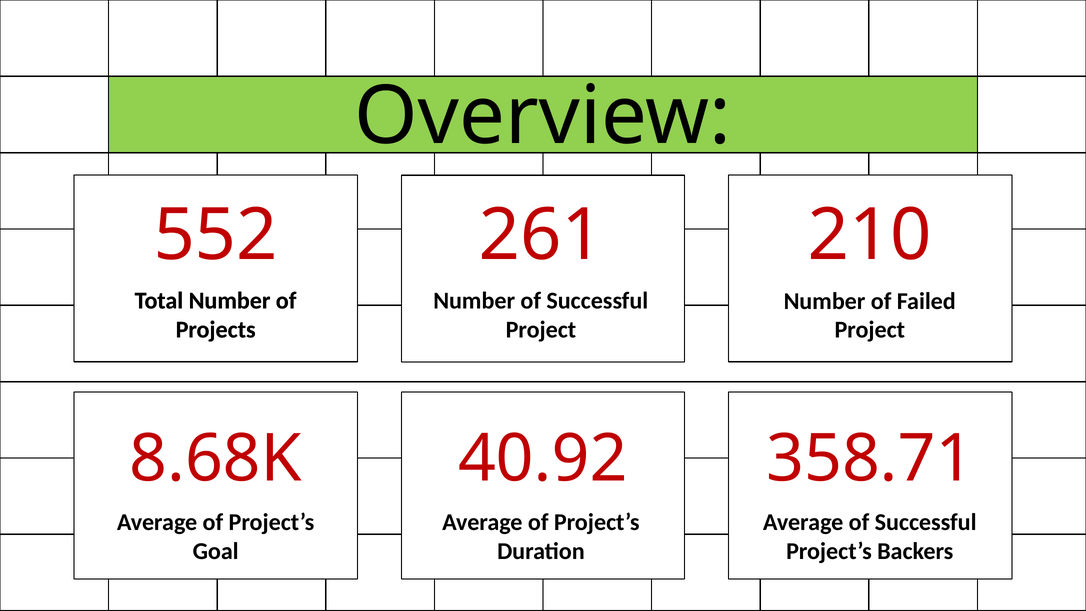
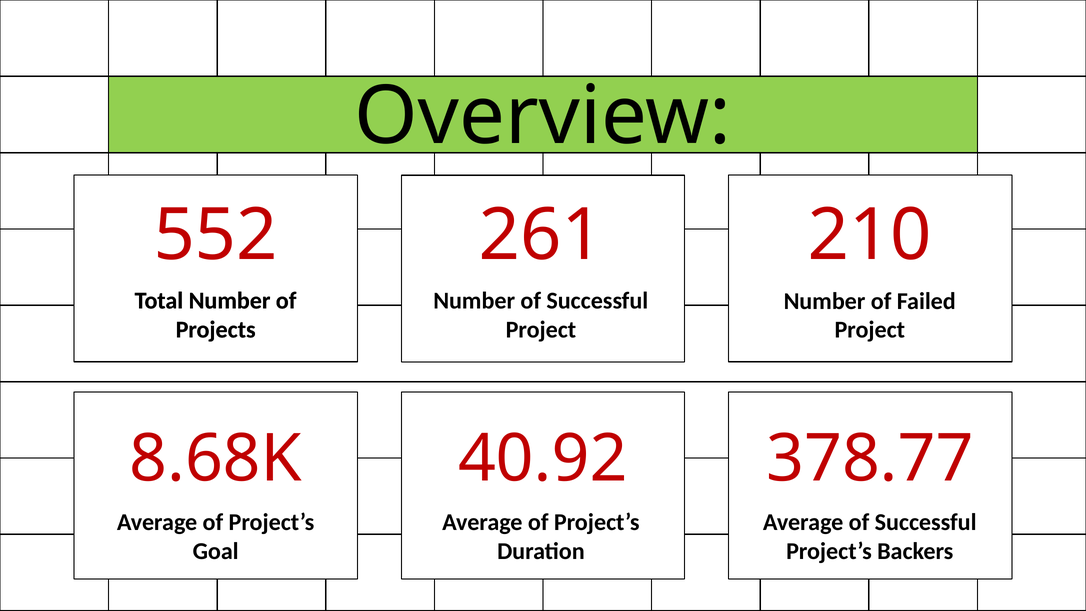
358.71: 358.71 -> 378.77
